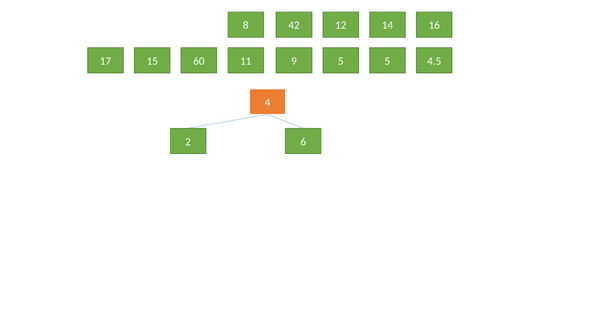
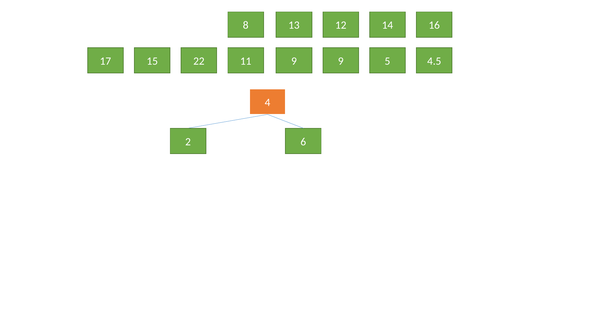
42: 42 -> 13
60: 60 -> 22
9 5: 5 -> 9
